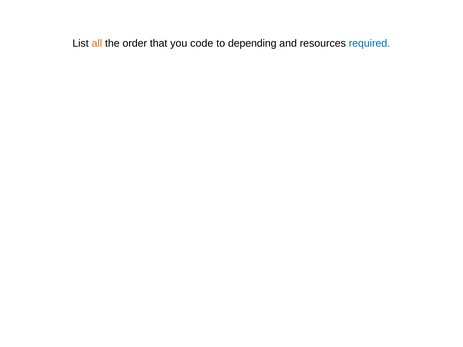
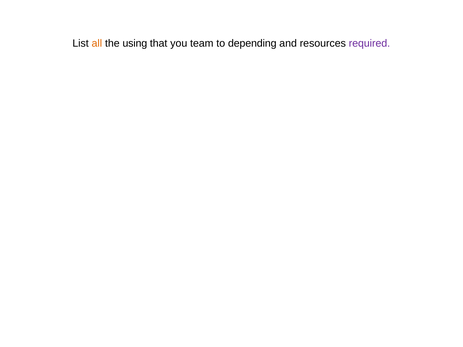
order: order -> using
code: code -> team
required colour: blue -> purple
